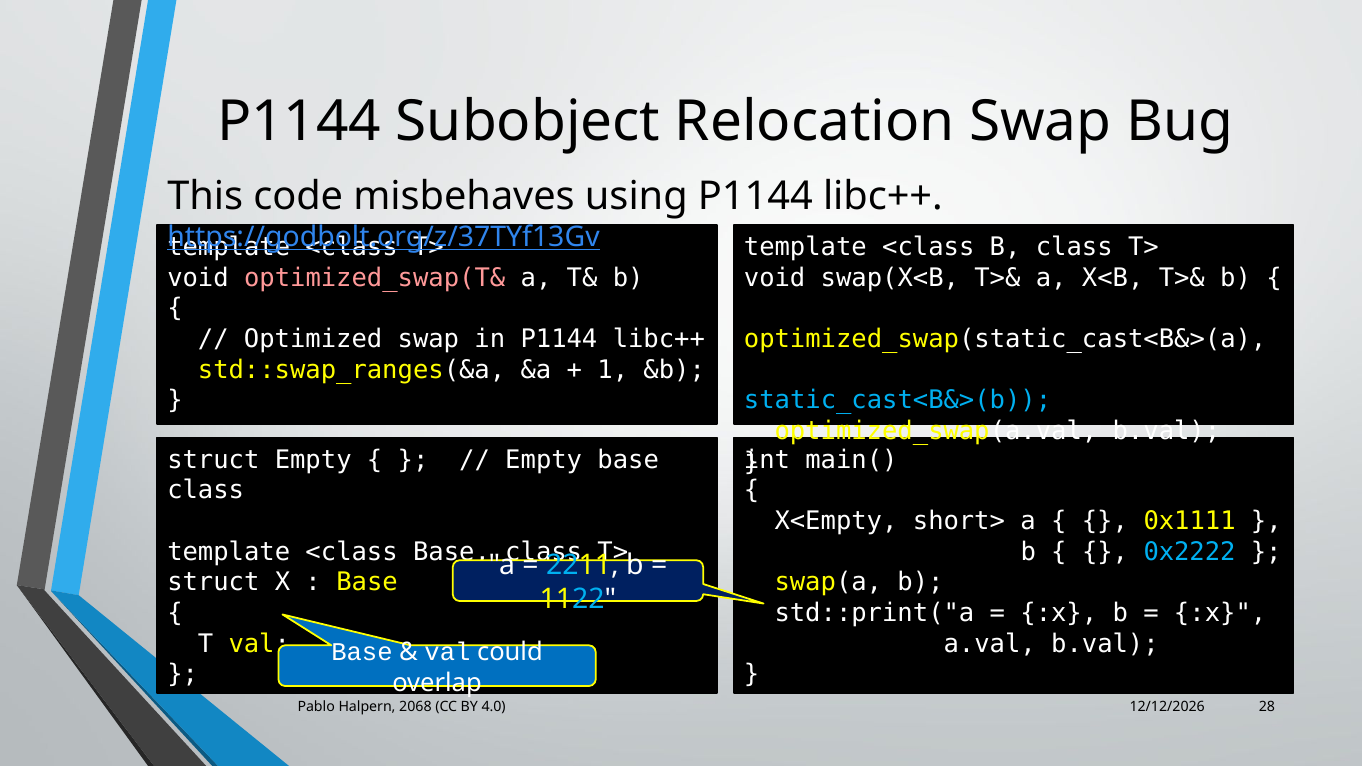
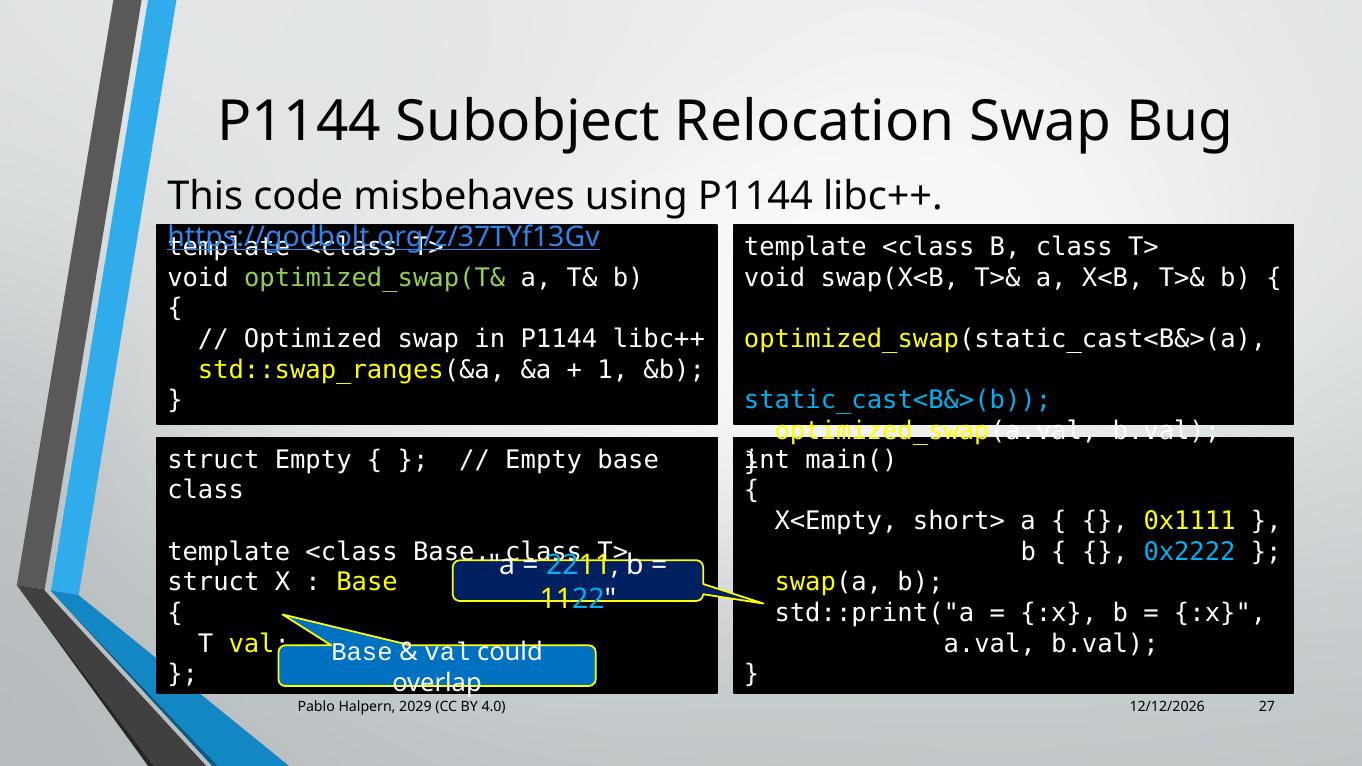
optimized_swap(T& colour: pink -> light green
2068: 2068 -> 2029
28: 28 -> 27
